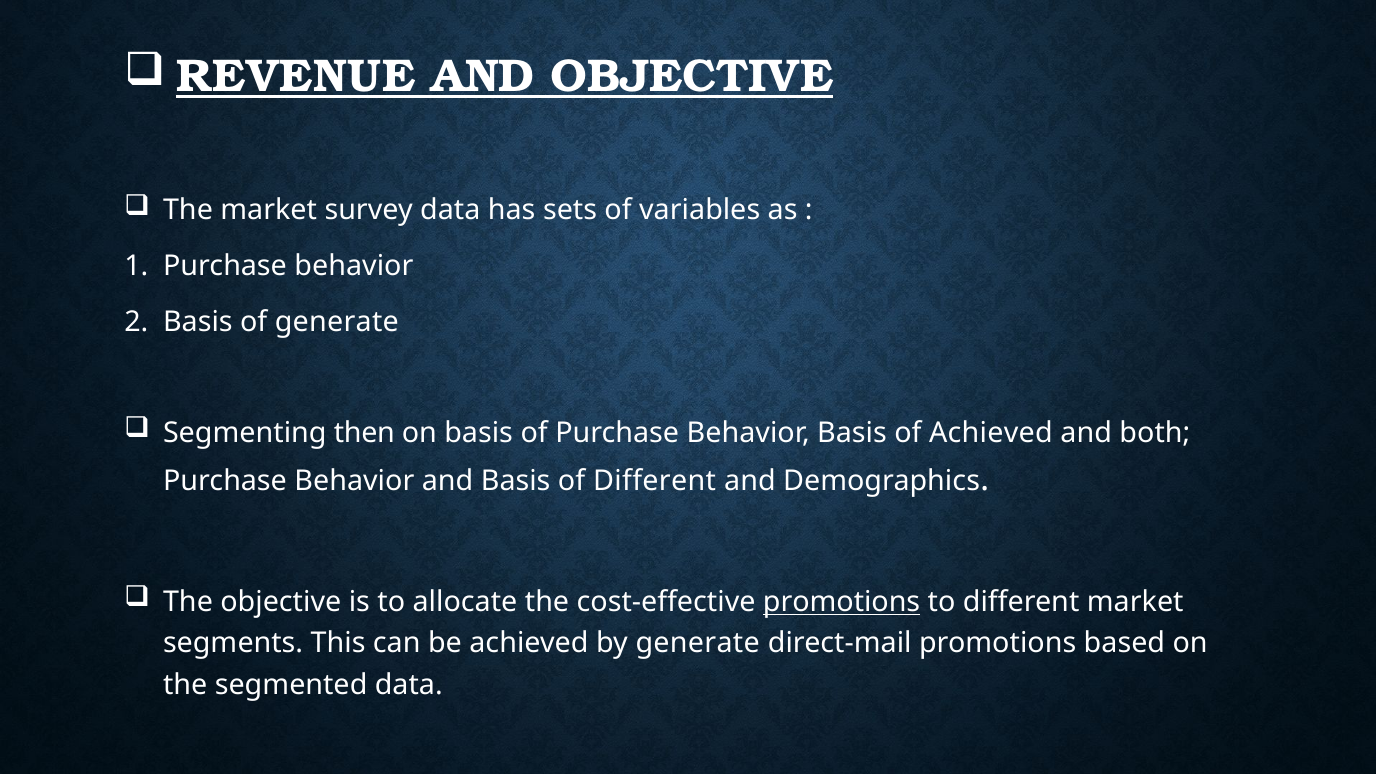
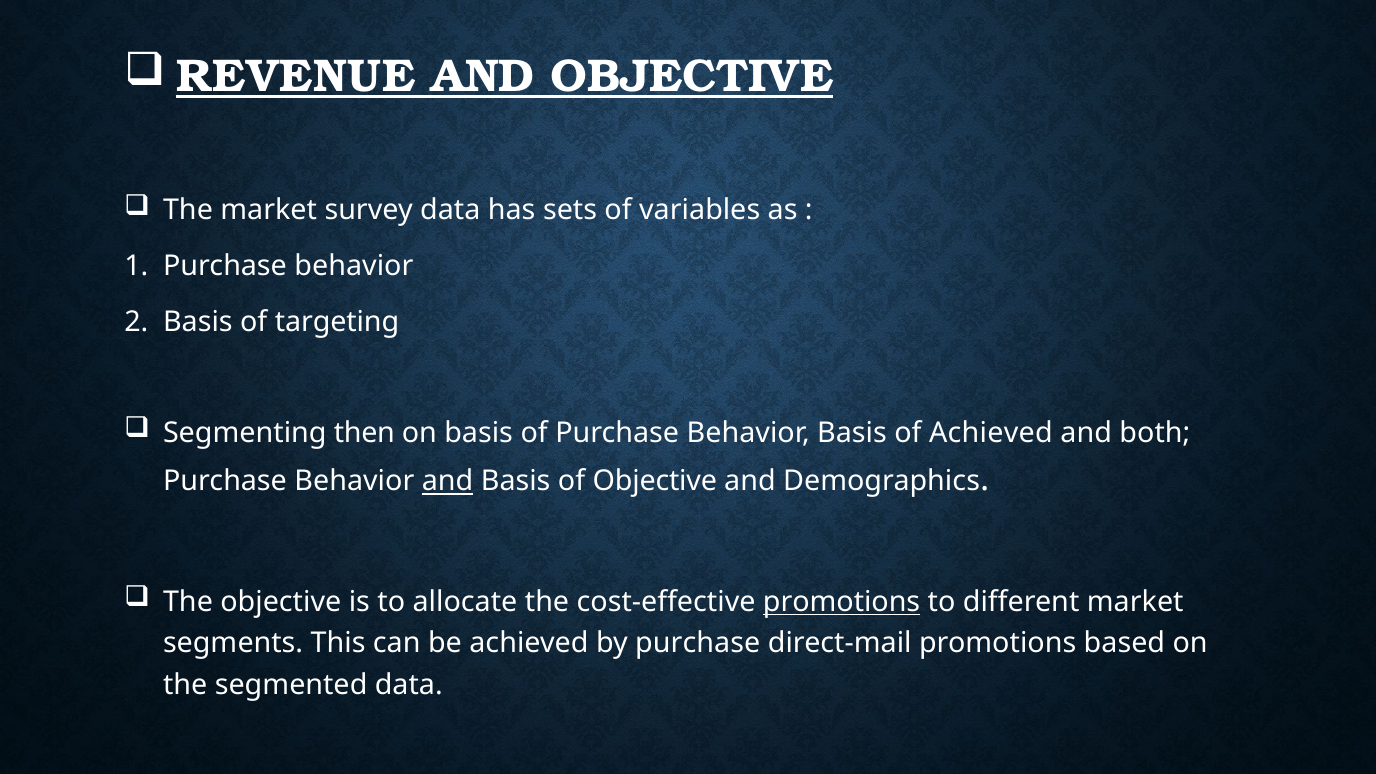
of generate: generate -> targeting
and at (448, 481) underline: none -> present
of Different: Different -> Objective
by generate: generate -> purchase
